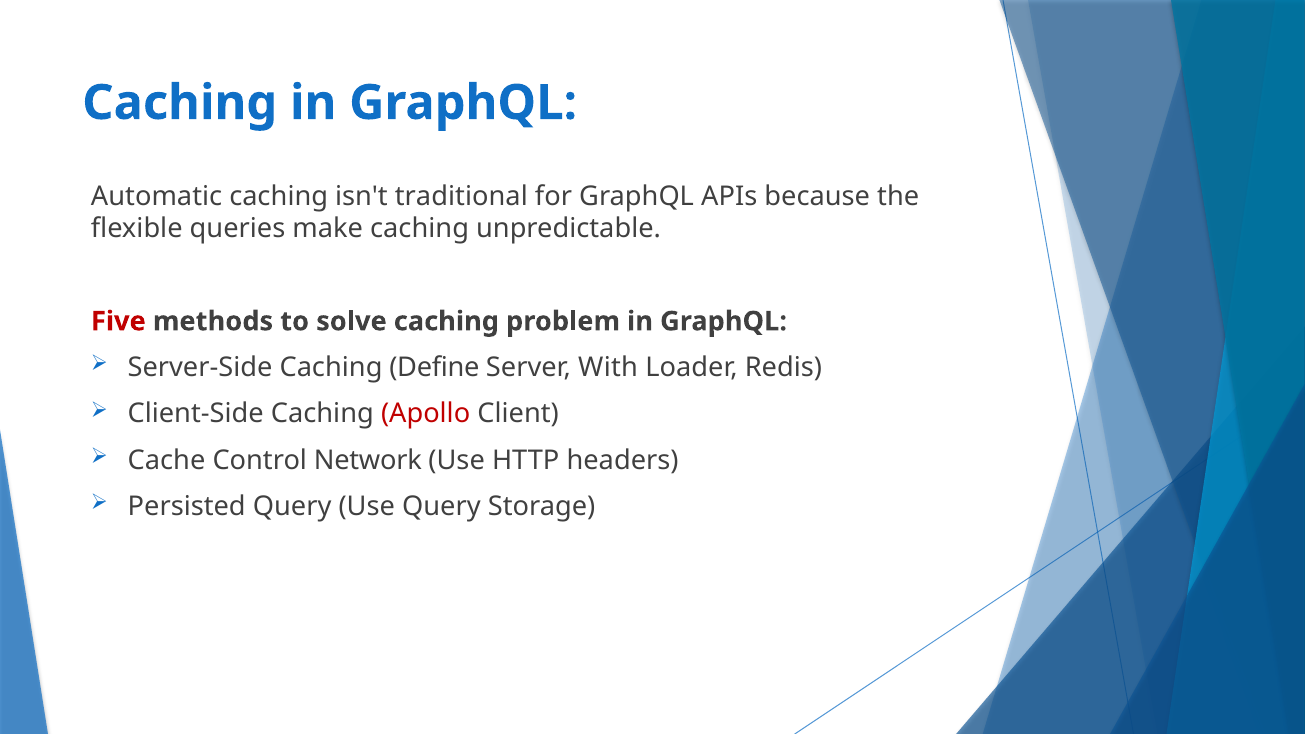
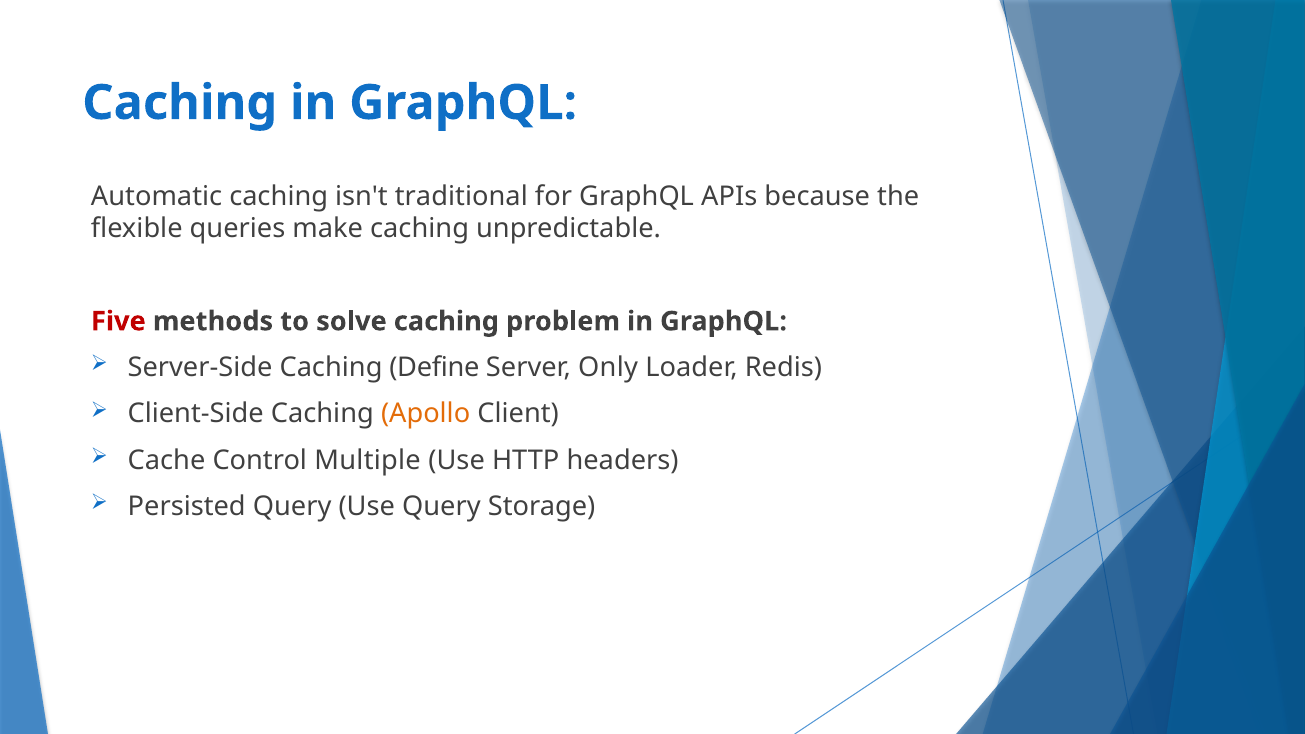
With: With -> Only
Apollo colour: red -> orange
Network: Network -> Multiple
